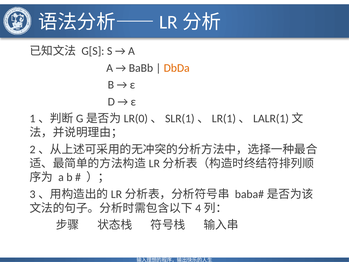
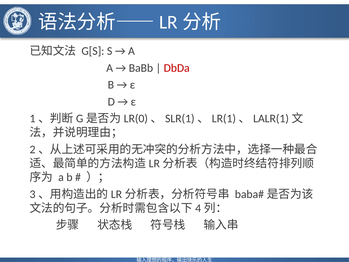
DbDa colour: orange -> red
